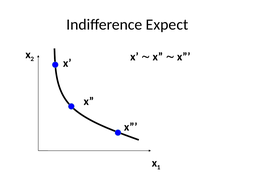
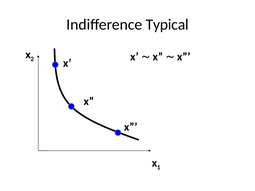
Expect: Expect -> Typical
